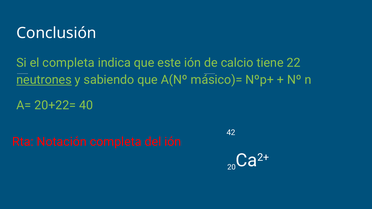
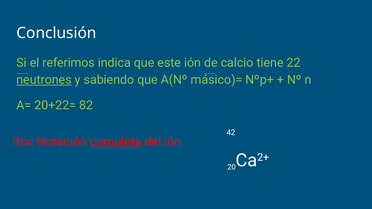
el completa: completa -> referimos
40: 40 -> 82
completa at (116, 142) underline: none -> present
